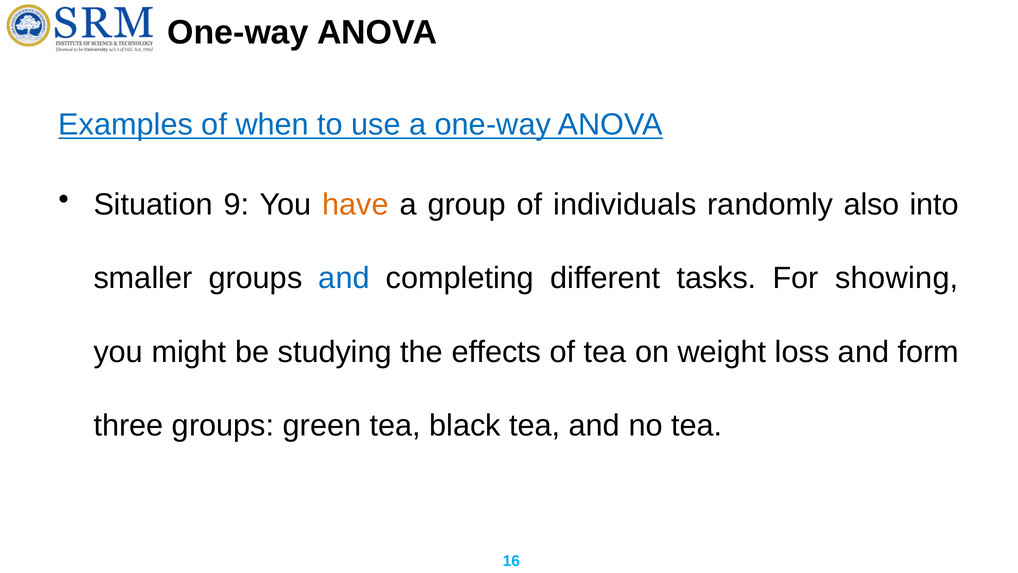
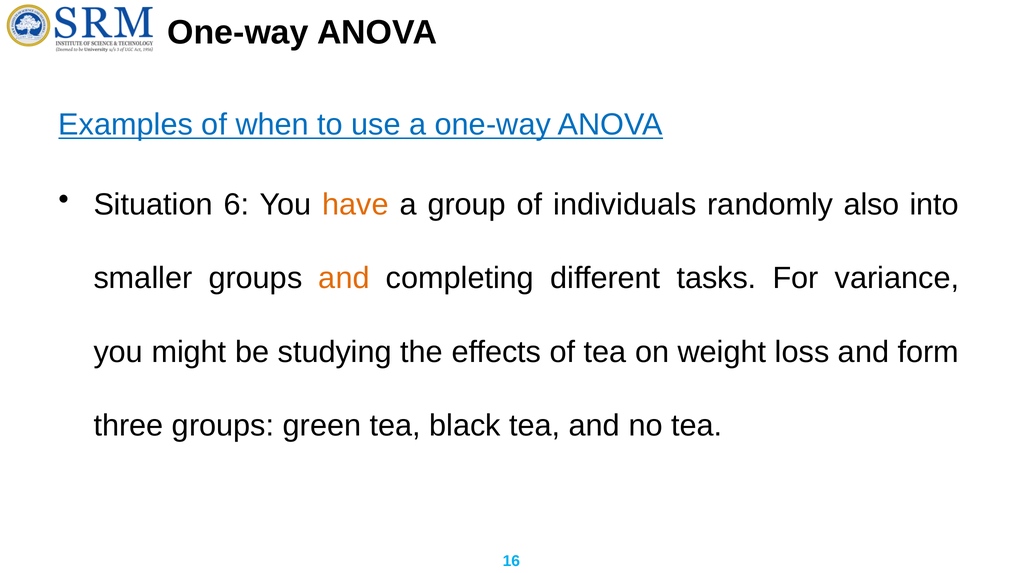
9: 9 -> 6
and at (344, 278) colour: blue -> orange
showing: showing -> variance
